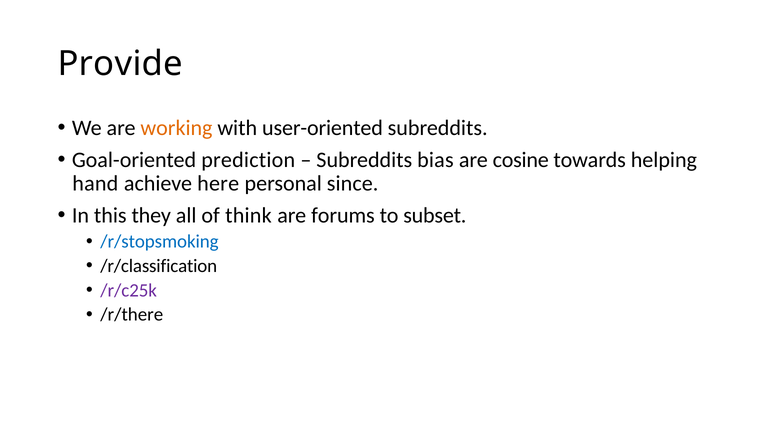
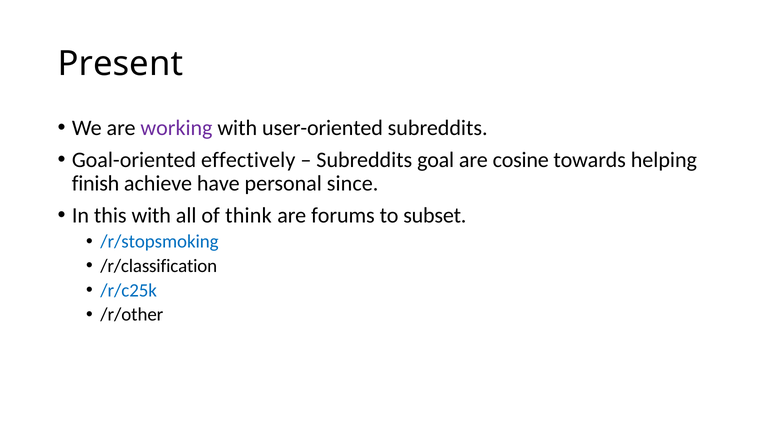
Provide: Provide -> Present
working colour: orange -> purple
prediction: prediction -> effectively
bias: bias -> goal
hand: hand -> finish
here: here -> have
this they: they -> with
/r/c25k colour: purple -> blue
/r/there: /r/there -> /r/other
